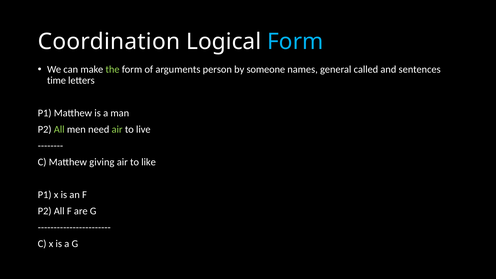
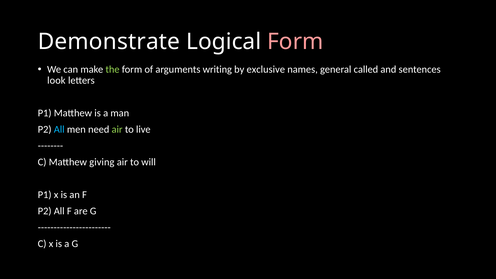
Coordination: Coordination -> Demonstrate
Form at (295, 42) colour: light blue -> pink
person: person -> writing
someone: someone -> exclusive
time: time -> look
All at (59, 130) colour: light green -> light blue
like: like -> will
